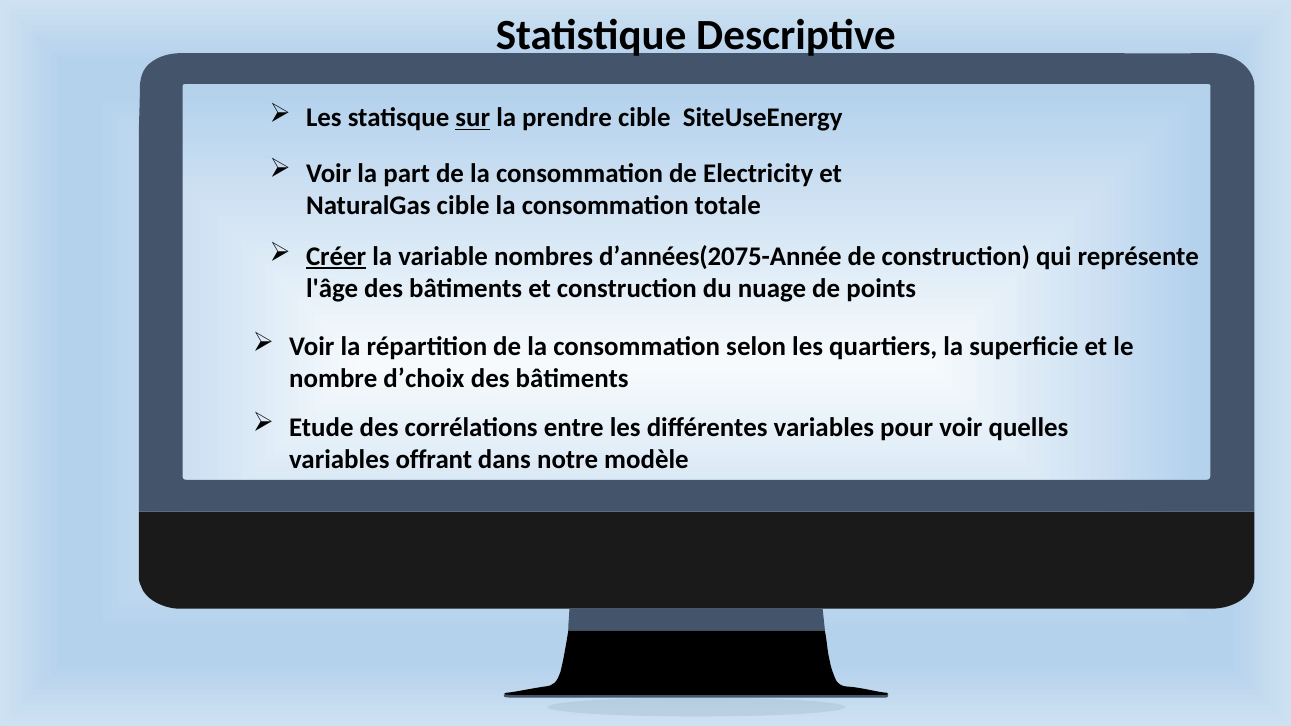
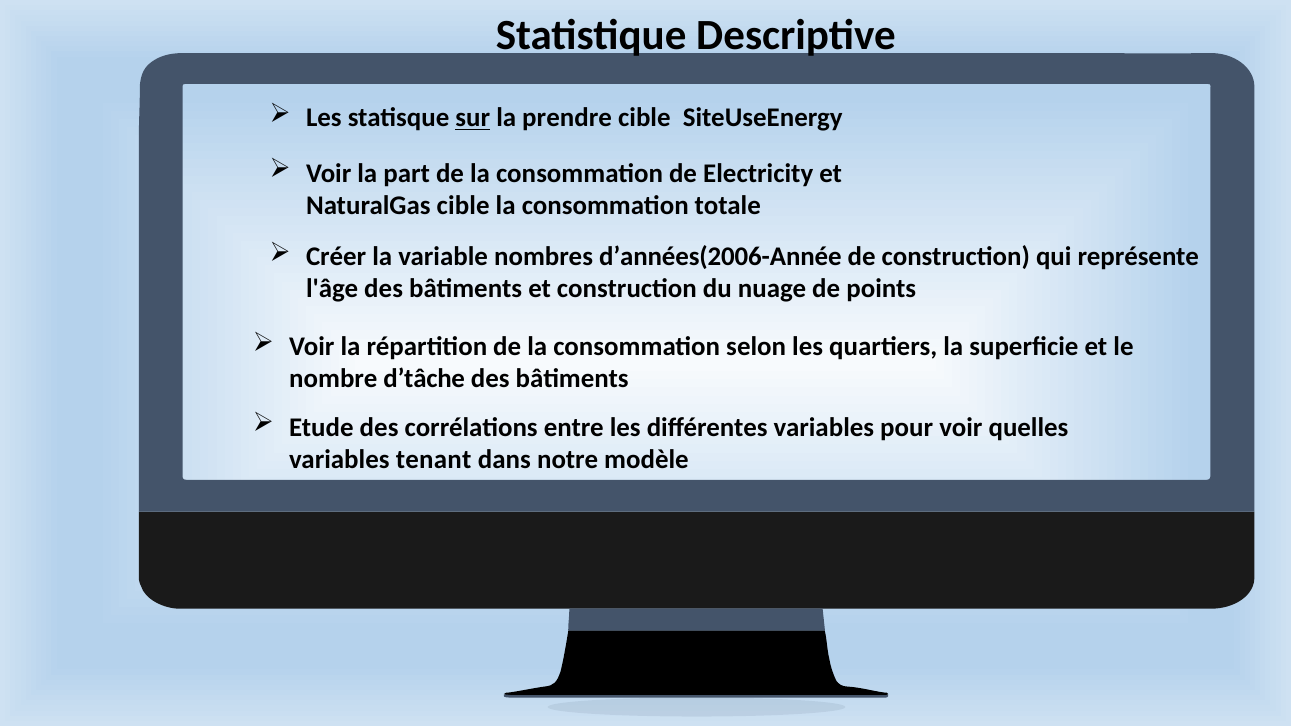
Créer underline: present -> none
d’années(2075-Année: d’années(2075-Année -> d’années(2006-Année
d’choix: d’choix -> d’tâche
offrant: offrant -> tenant
